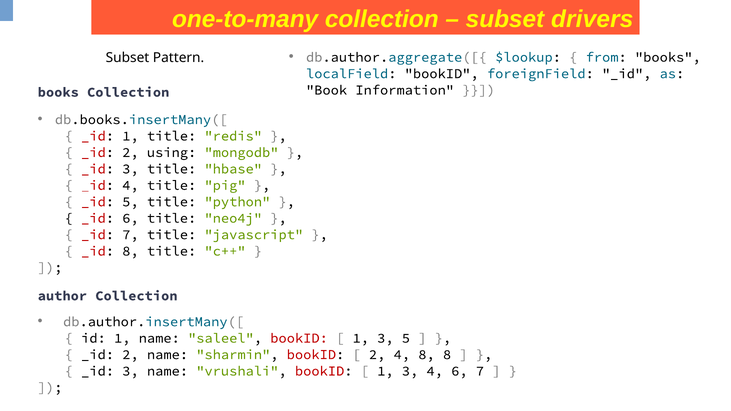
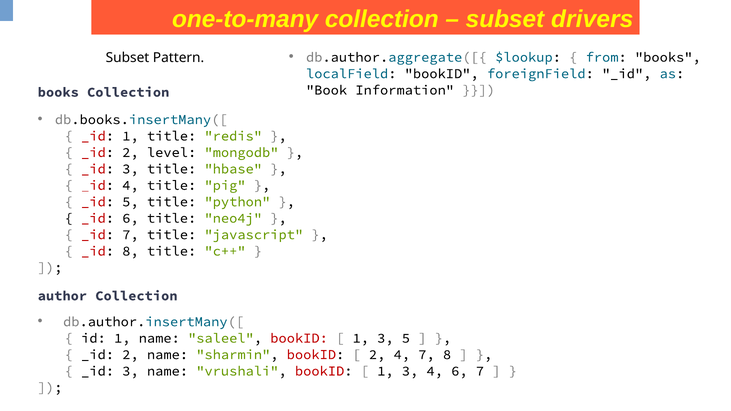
using: using -> level
4 8: 8 -> 7
